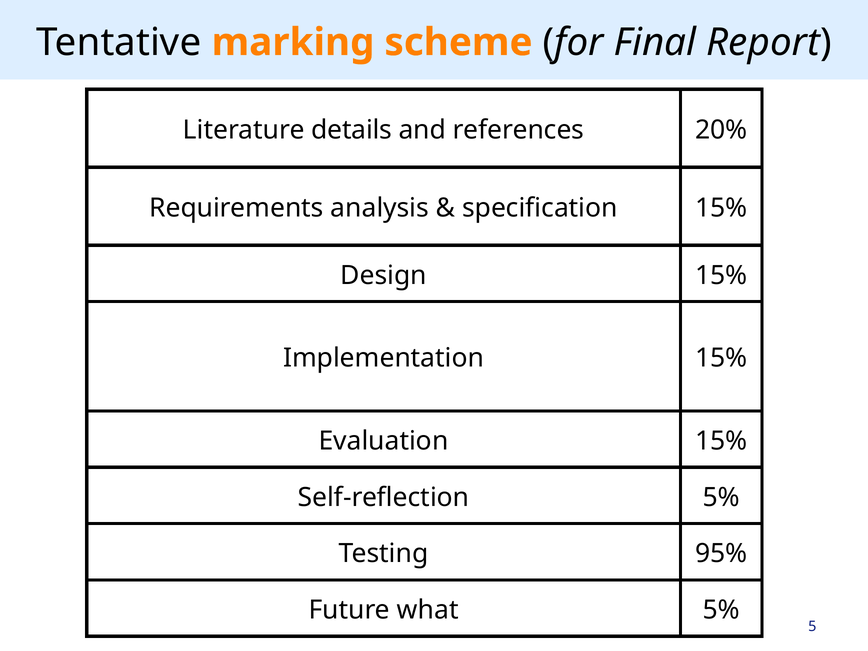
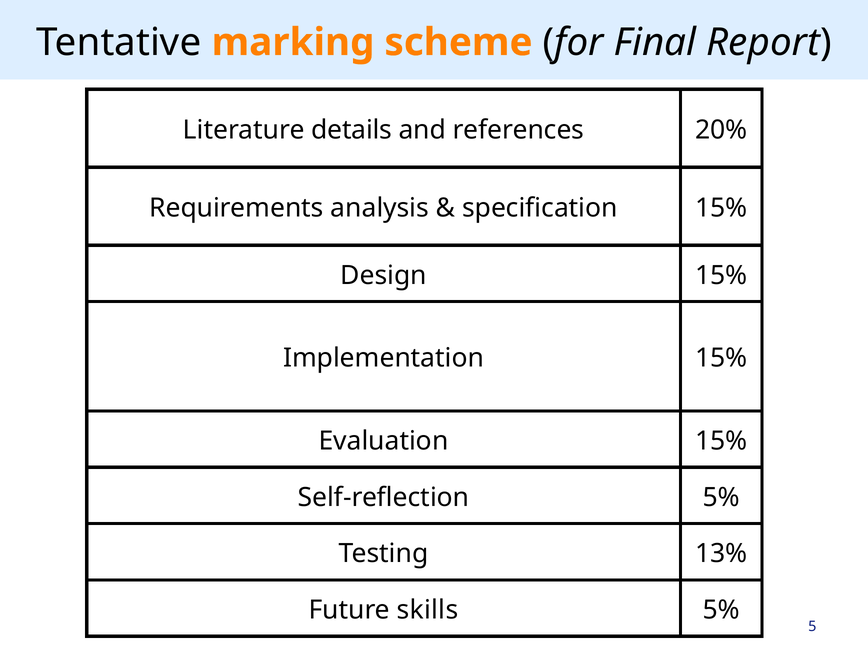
95%: 95% -> 13%
what: what -> skills
